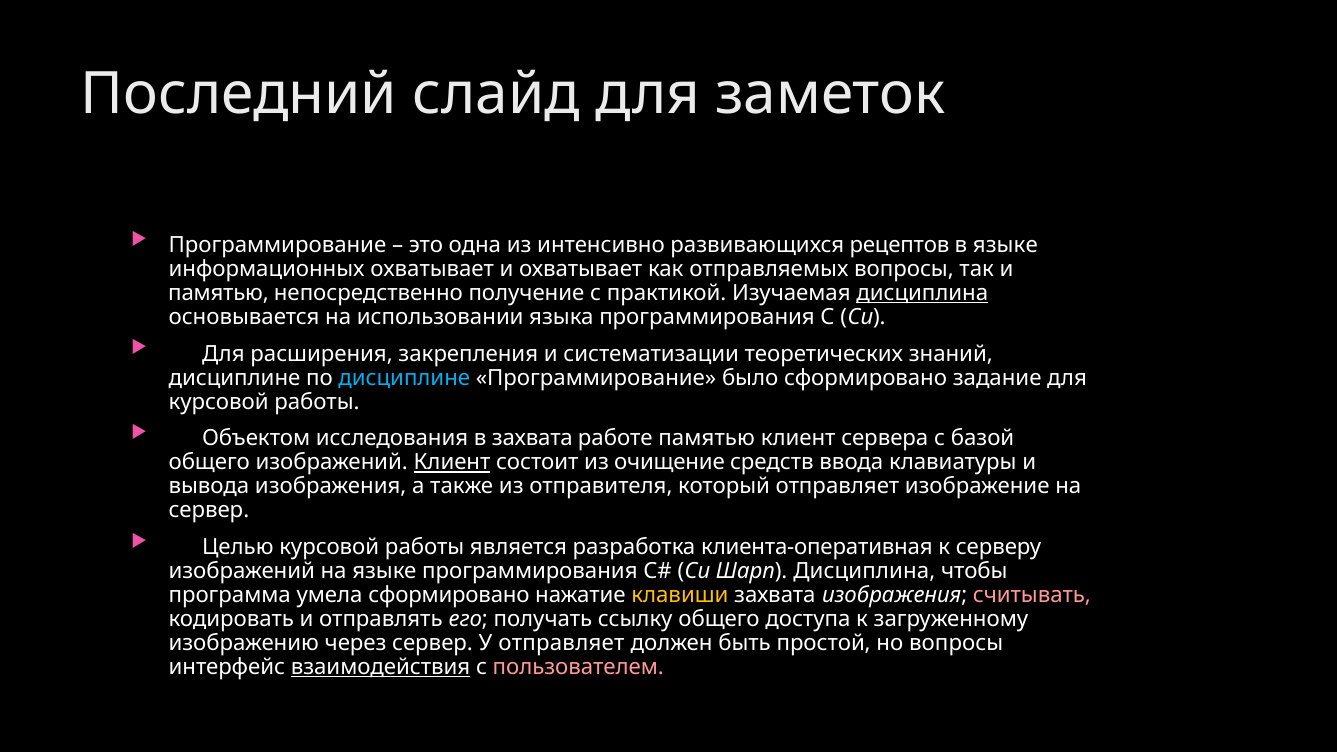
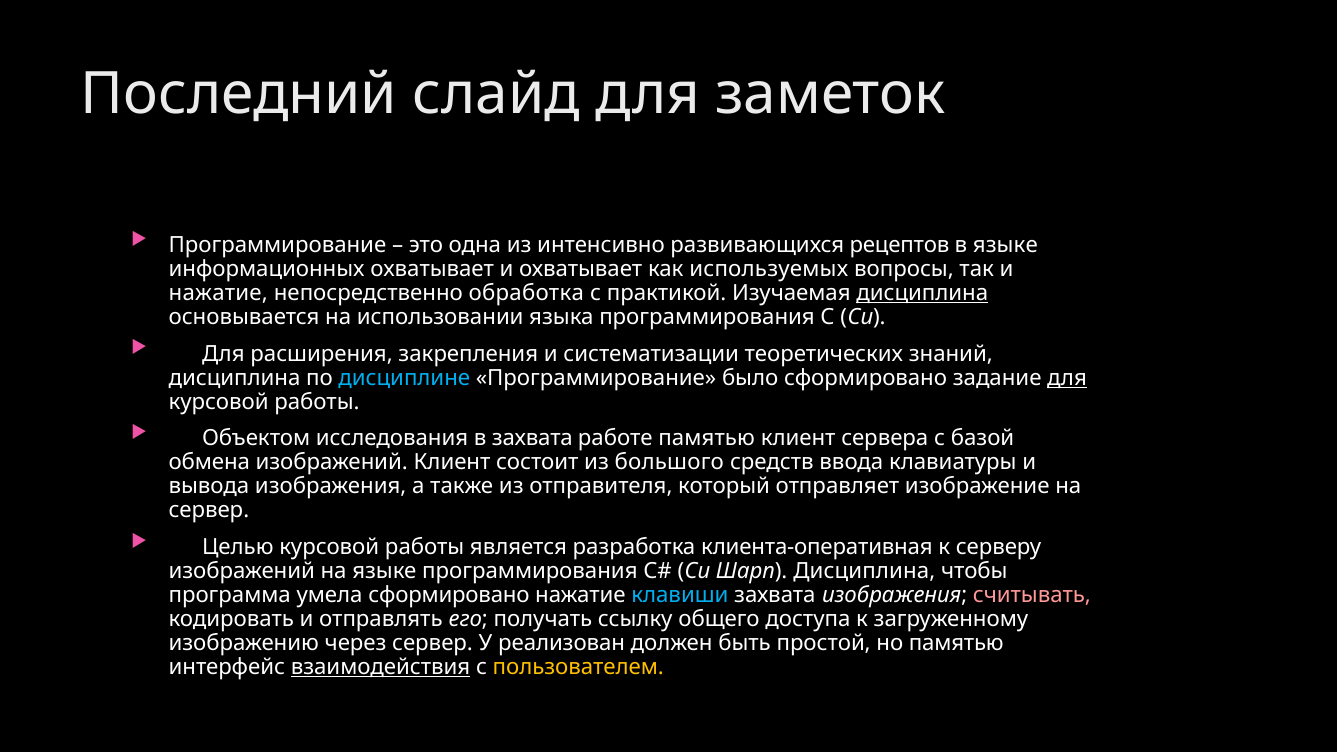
отправляемых: отправляемых -> используемых
памятью at (219, 293): памятью -> нажатие
получение: получение -> обработка
дисциплине at (235, 378): дисциплине -> дисциплина
для at (1067, 378) underline: none -> present
общего at (209, 462): общего -> обмена
Клиент at (452, 462) underline: present -> none
очищение: очищение -> большого
клавиши colour: yellow -> light blue
У отправляет: отправляет -> реализован
но вопросы: вопросы -> памятью
пользователем colour: pink -> yellow
